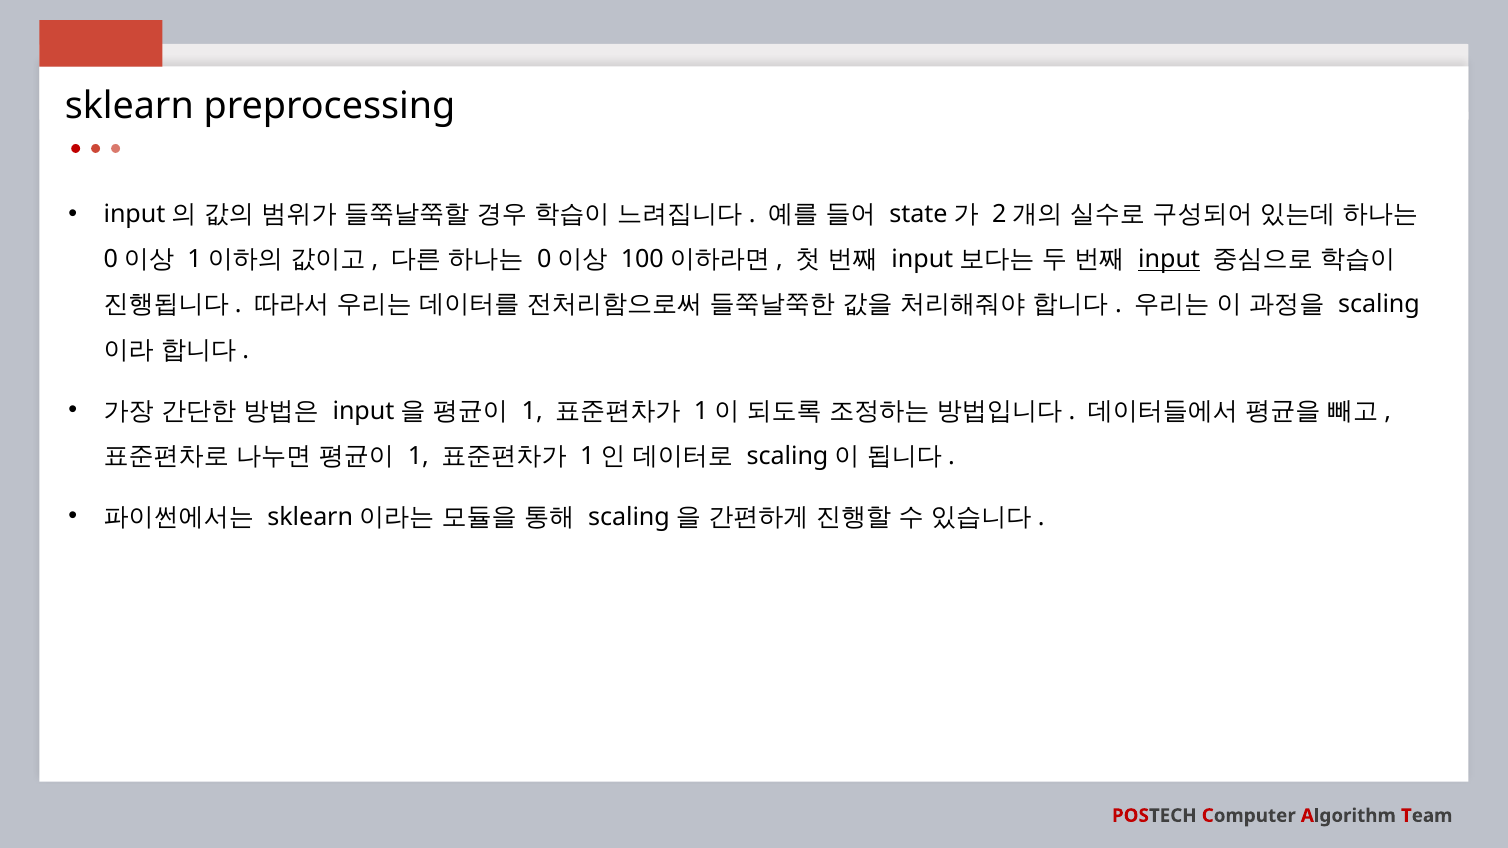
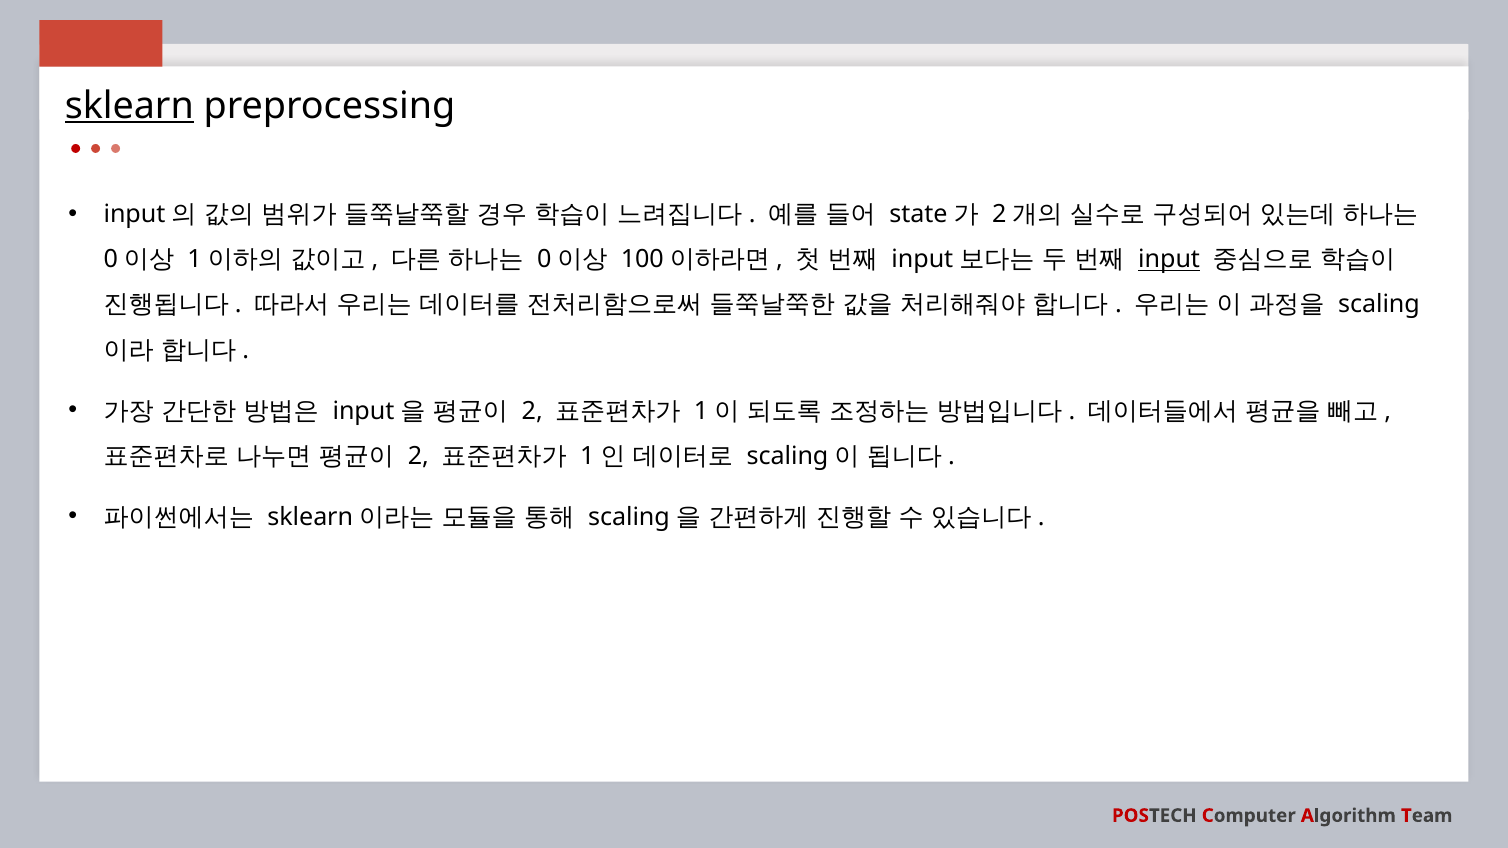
sklearn underline: none -> present
1 at (532, 411): 1 -> 2
1 at (418, 456): 1 -> 2
